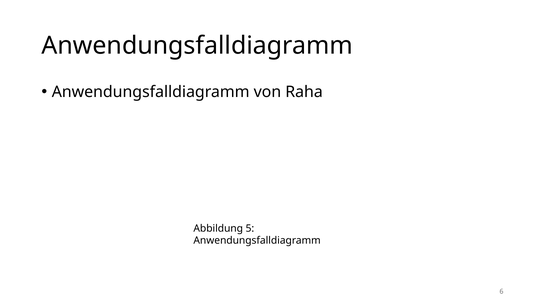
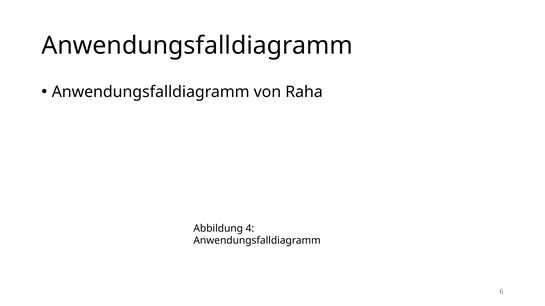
5: 5 -> 4
